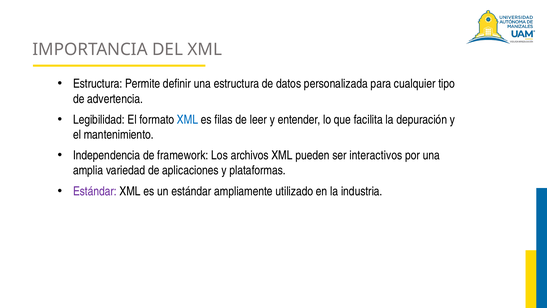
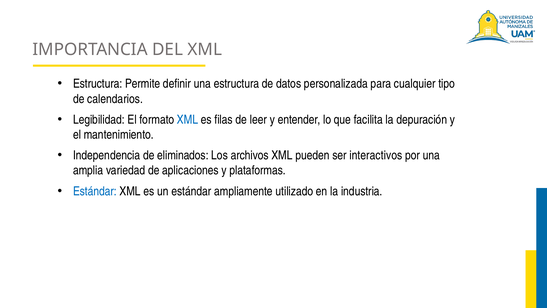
advertencia: advertencia -> calendarios
framework: framework -> eliminados
Estándar at (95, 191) colour: purple -> blue
